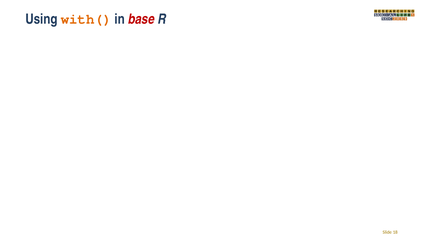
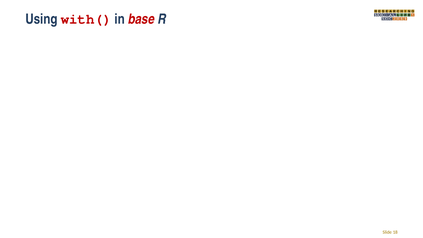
with( colour: orange -> red
